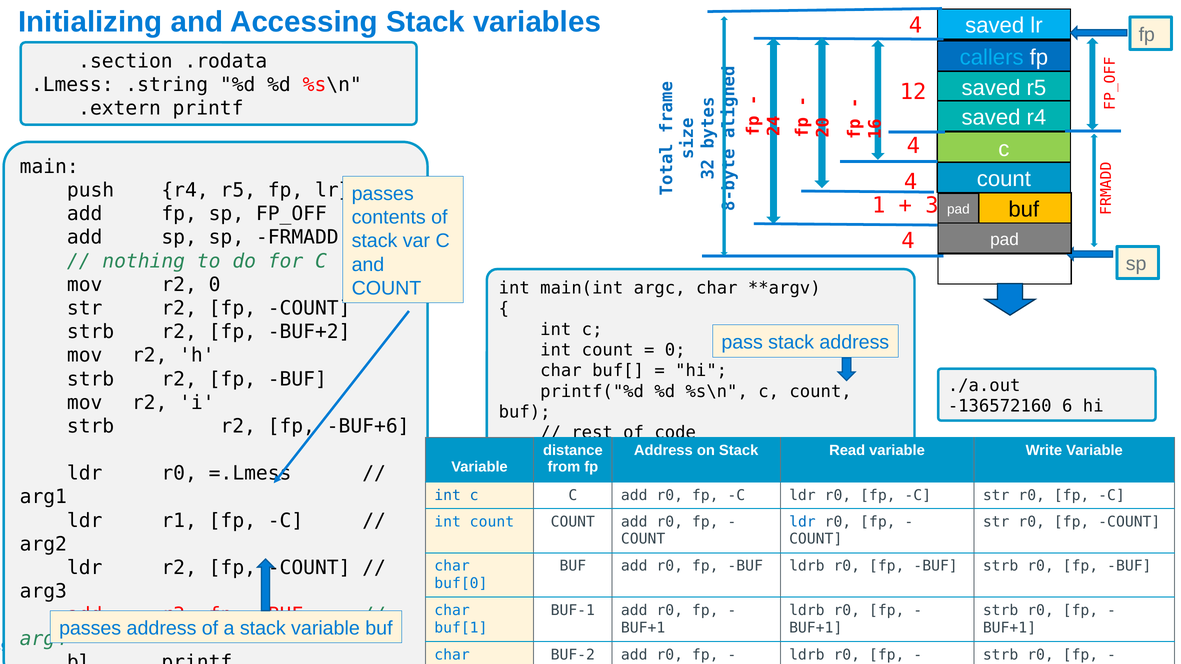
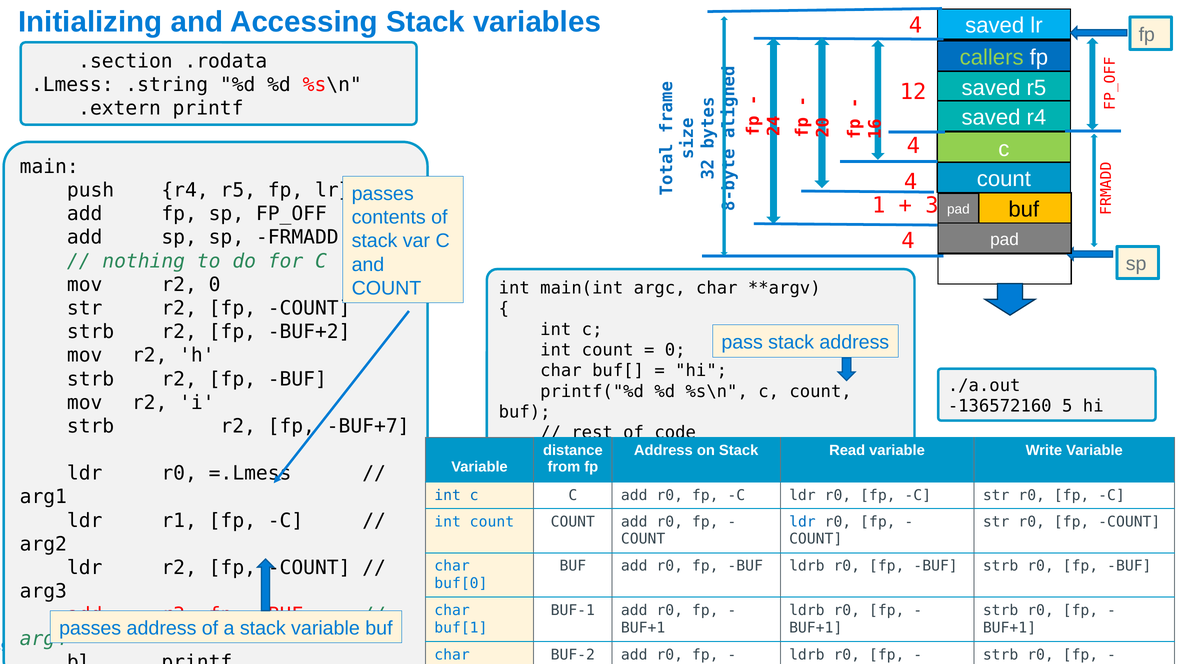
callers colour: light blue -> light green
-136572160 6: 6 -> 5
BUF+6: BUF+6 -> BUF+7
